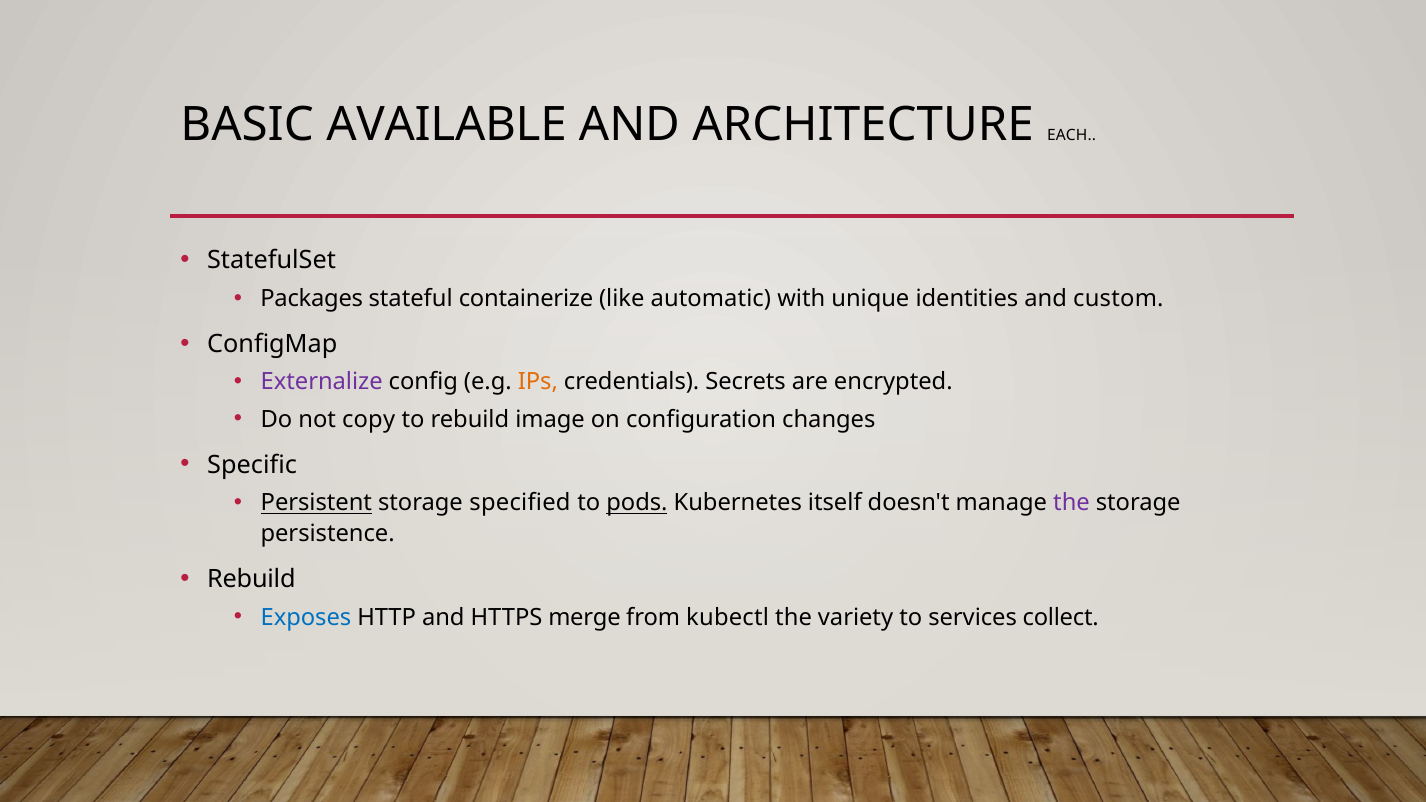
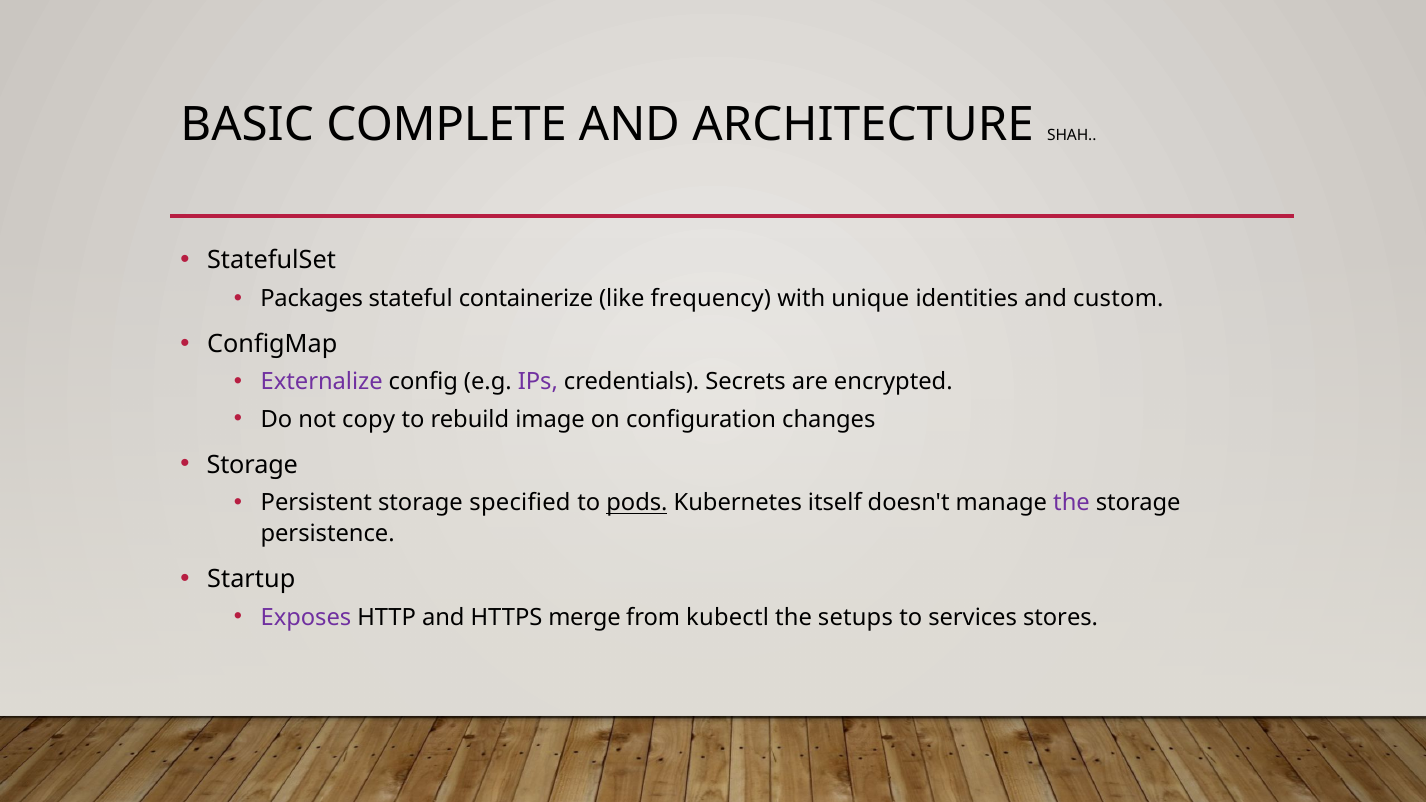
AVAILABLE: AVAILABLE -> COMPLETE
EACH: EACH -> SHAH
automatic: automatic -> frequency
IPs colour: orange -> purple
Specific at (252, 465): Specific -> Storage
Persistent underline: present -> none
Rebuild at (251, 579): Rebuild -> Startup
Exposes colour: blue -> purple
variety: variety -> setups
collect: collect -> stores
